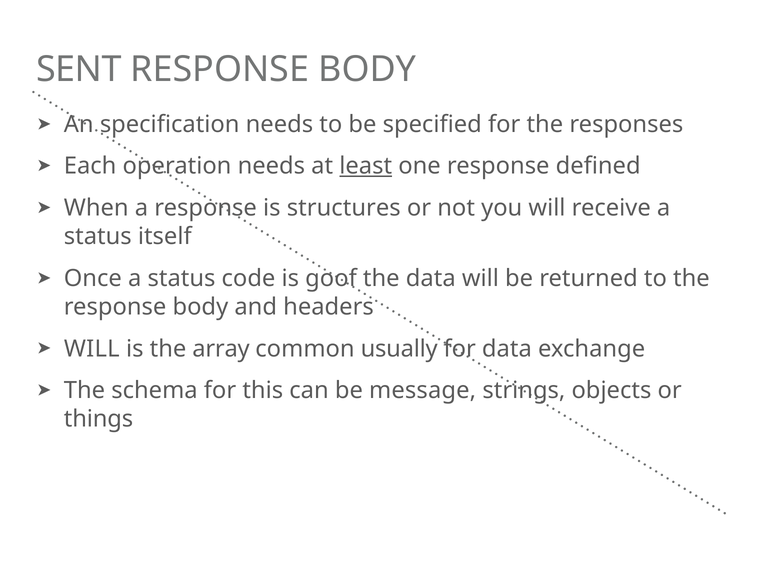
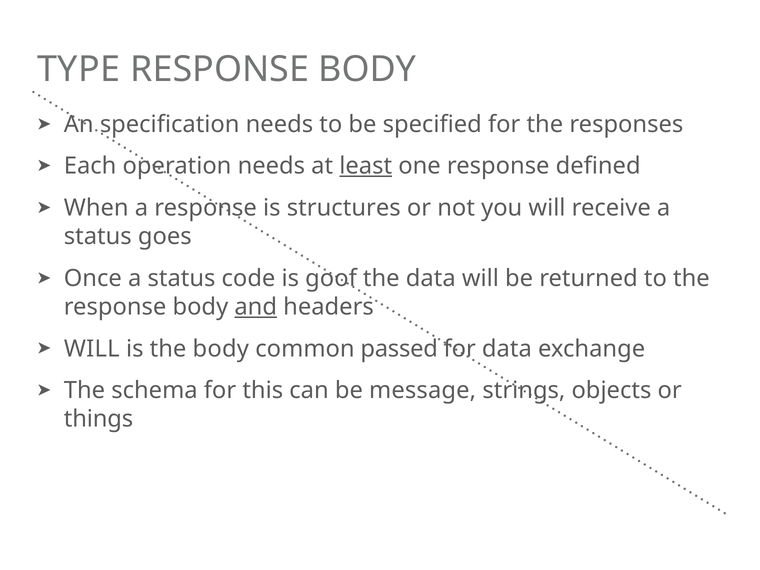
SENT: SENT -> TYPE
itself: itself -> goes
and underline: none -> present
the array: array -> body
usually: usually -> passed
